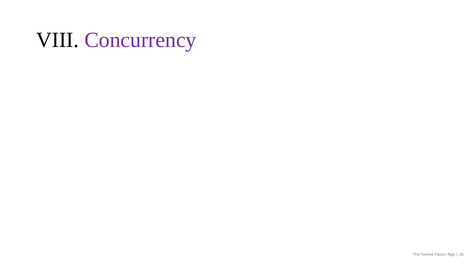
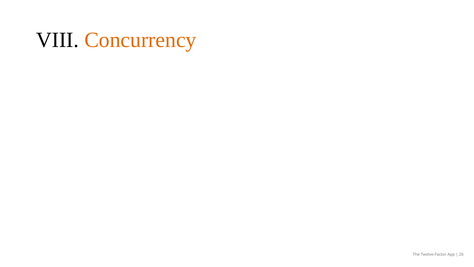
Concurrency colour: purple -> orange
